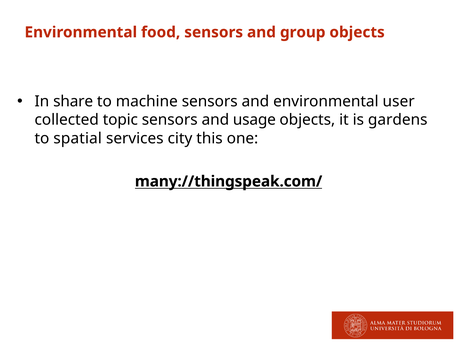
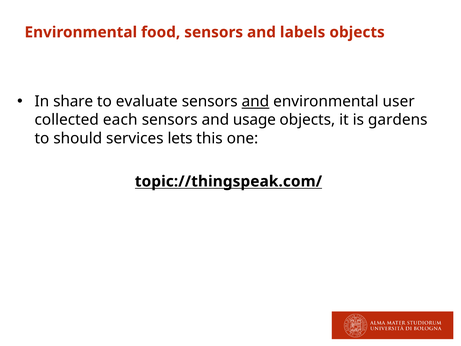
group: group -> labels
machine: machine -> evaluate
and at (255, 101) underline: none -> present
topic: topic -> each
spatial: spatial -> should
city: city -> lets
many://thingspeak.com/: many://thingspeak.com/ -> topic://thingspeak.com/
